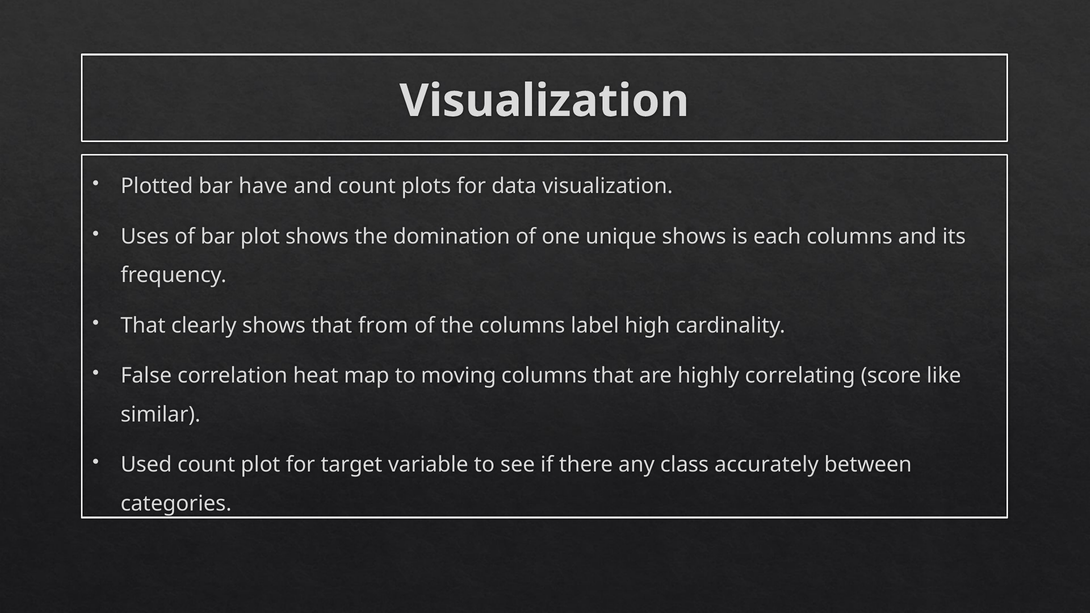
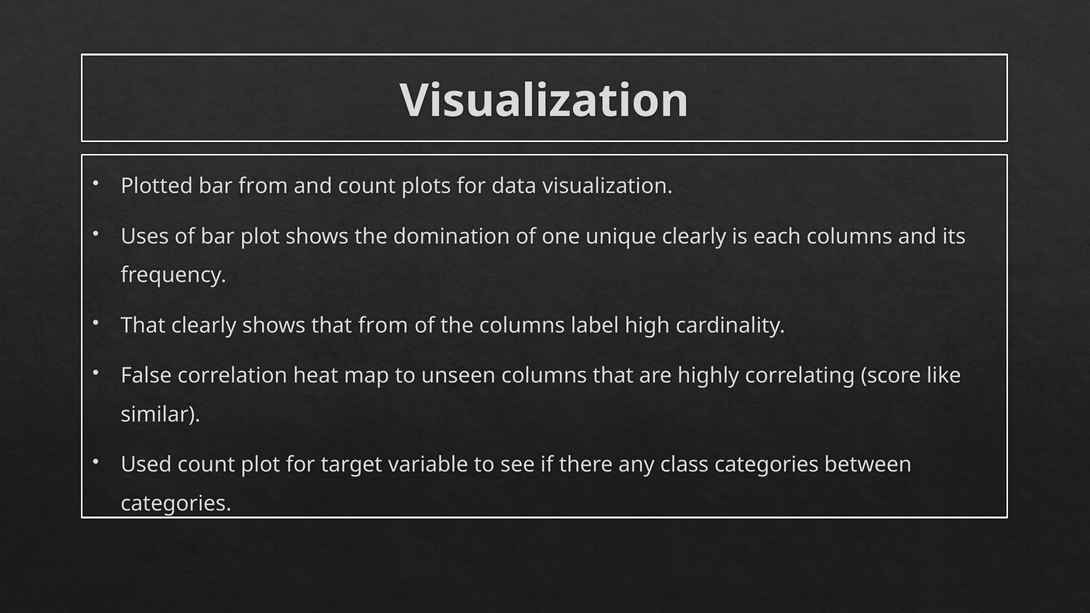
bar have: have -> from
unique shows: shows -> clearly
moving: moving -> unseen
class accurately: accurately -> categories
